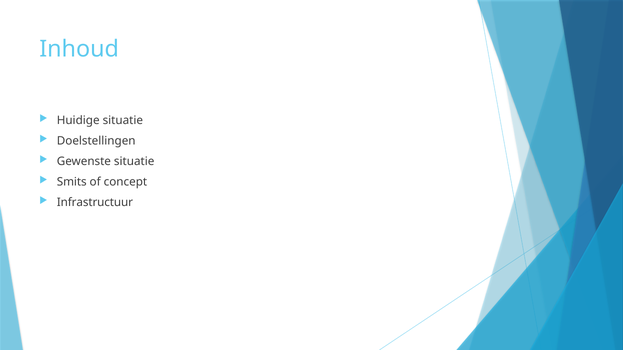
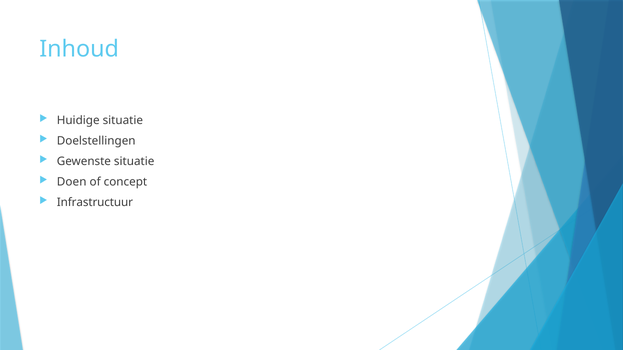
Smits: Smits -> Doen
